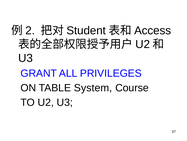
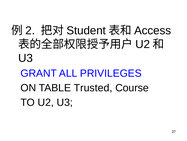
System: System -> Trusted
